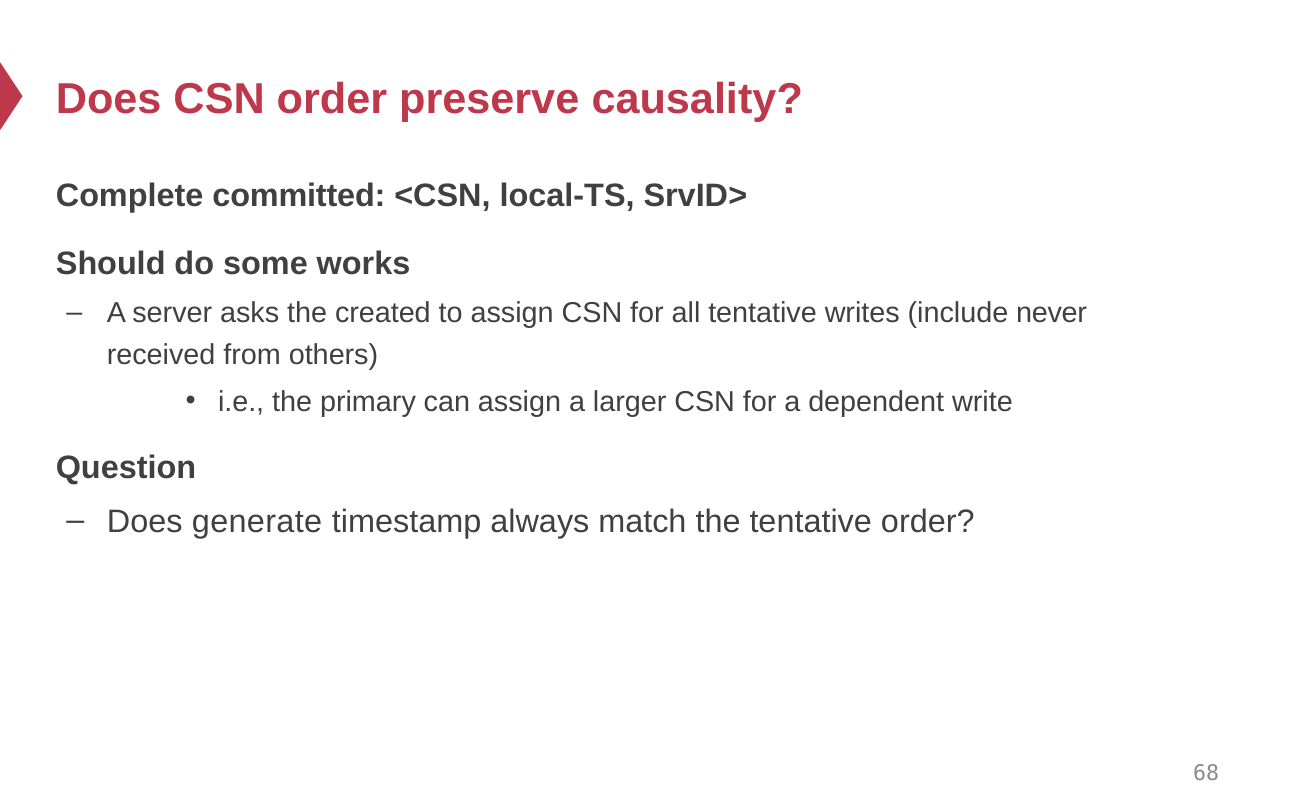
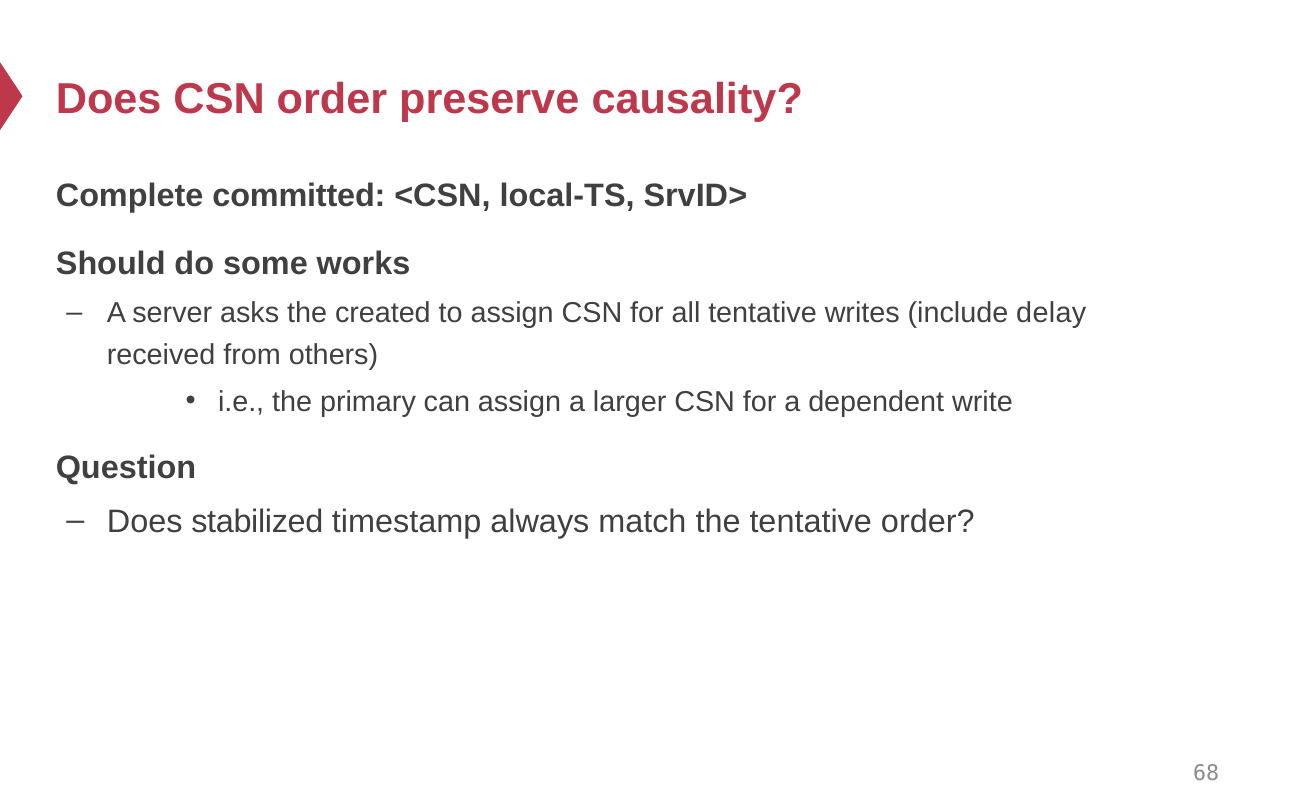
never: never -> delay
generate: generate -> stabilized
